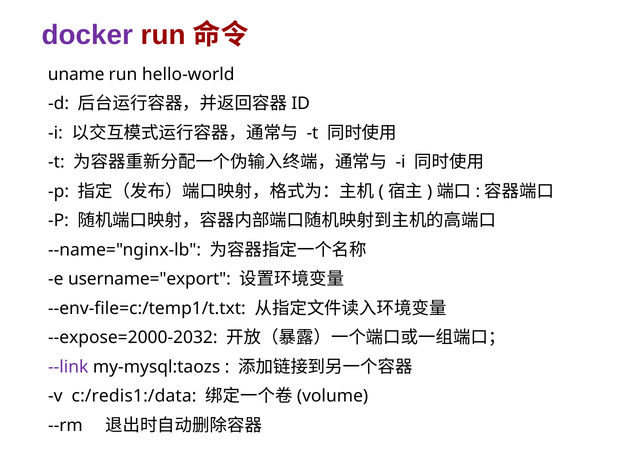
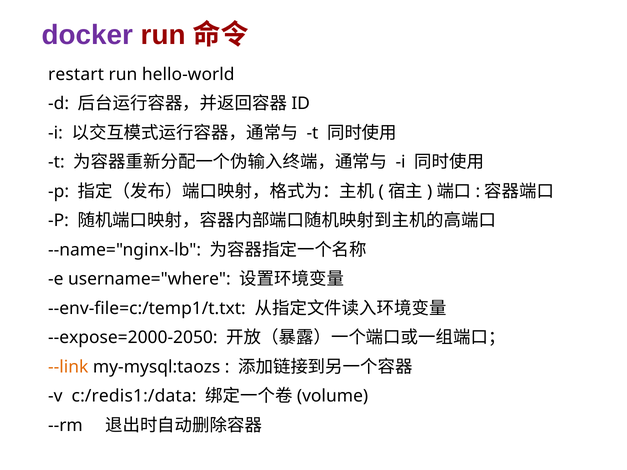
uname: uname -> restart
username="export: username="export -> username="where
--expose=2000-2032: --expose=2000-2032 -> --expose=2000-2050
--link colour: purple -> orange
